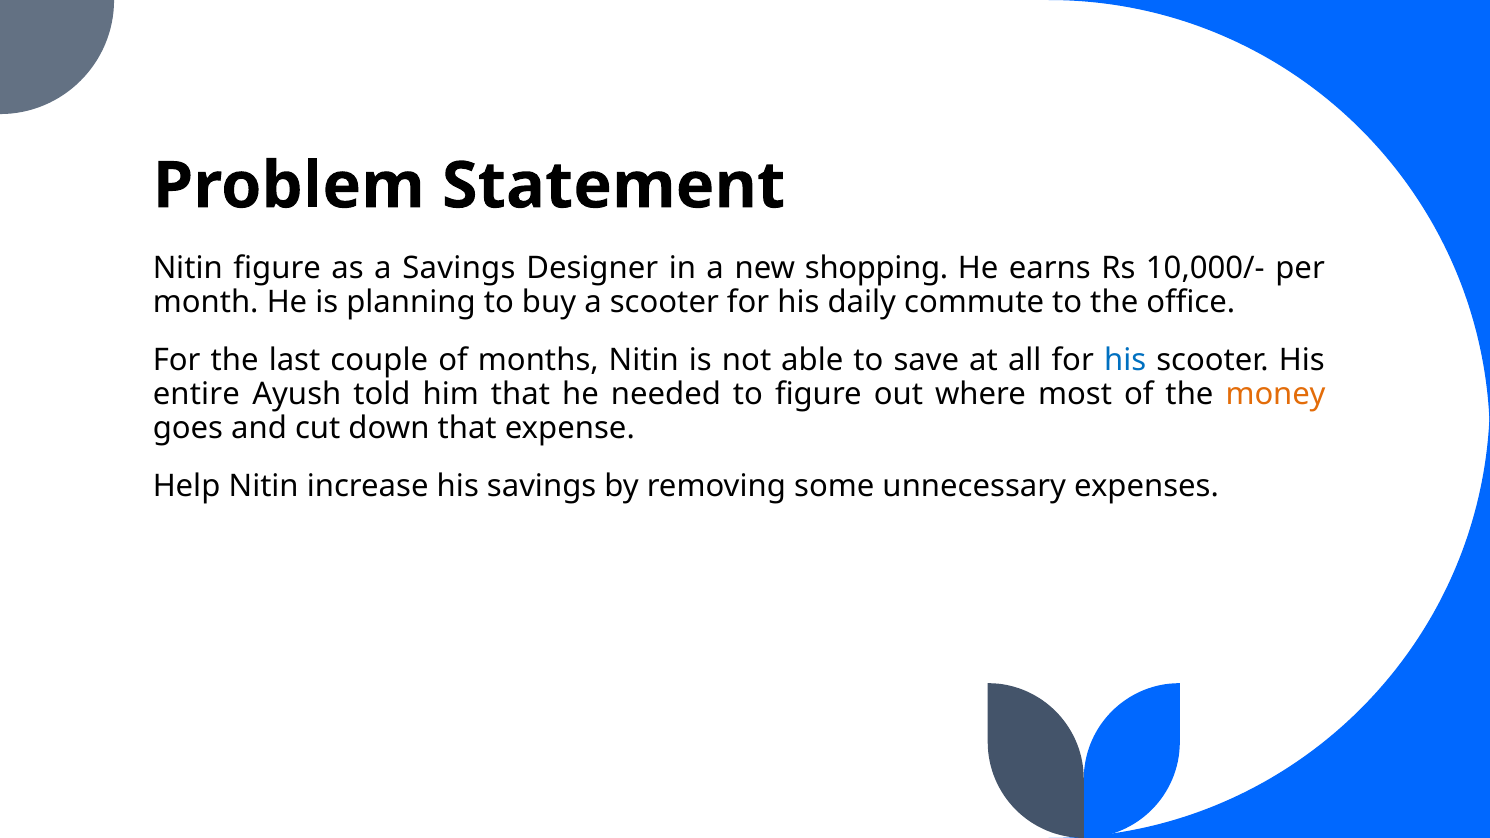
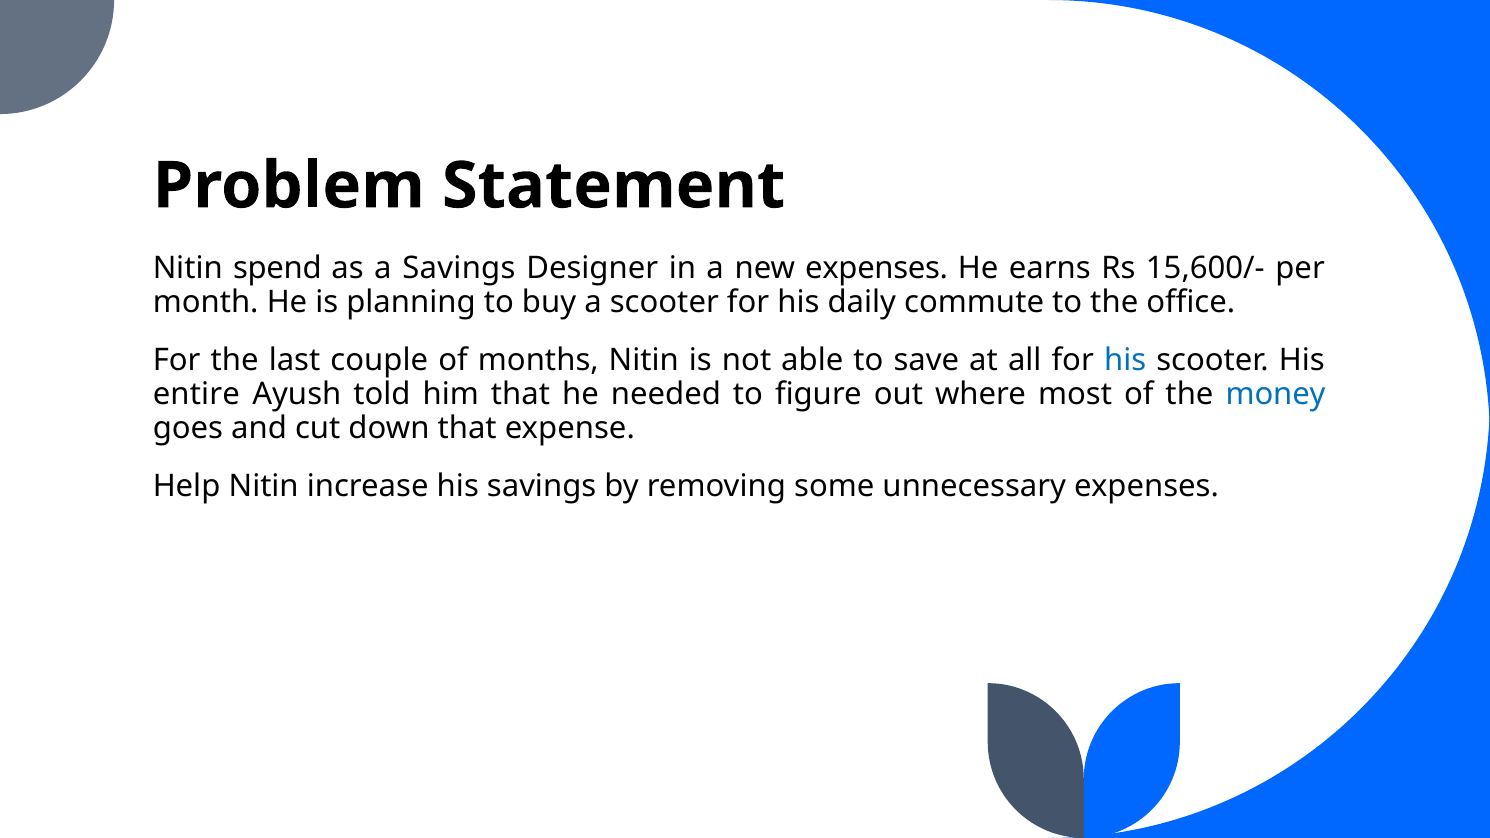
Nitin figure: figure -> spend
new shopping: shopping -> expenses
10,000/-: 10,000/- -> 15,600/-
money colour: orange -> blue
